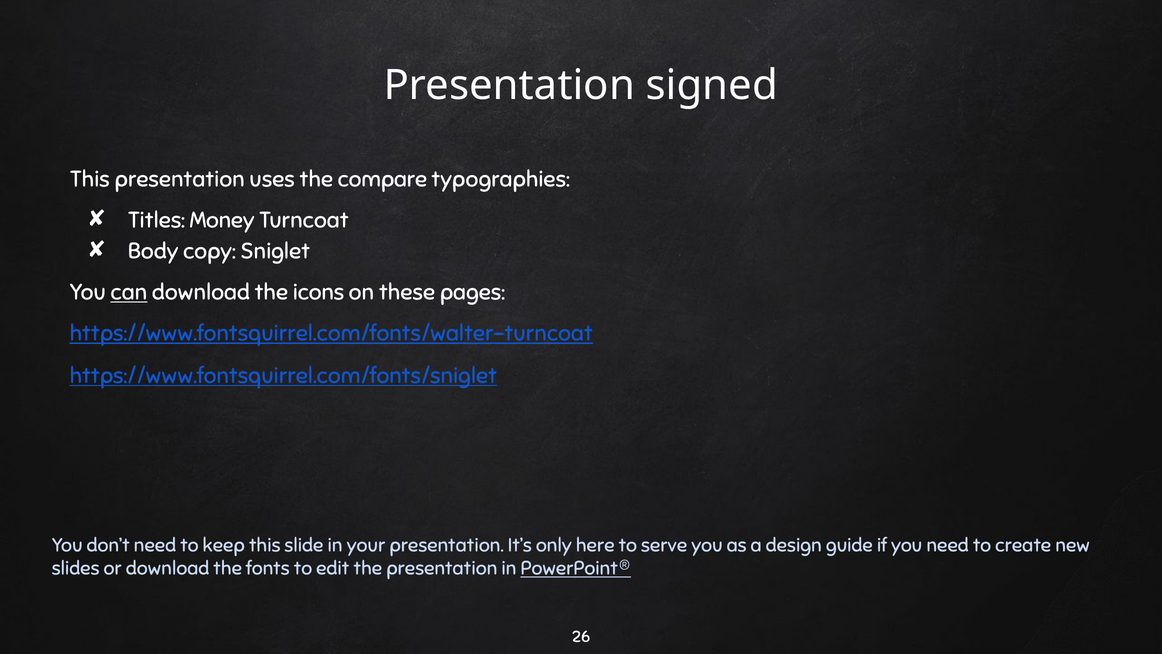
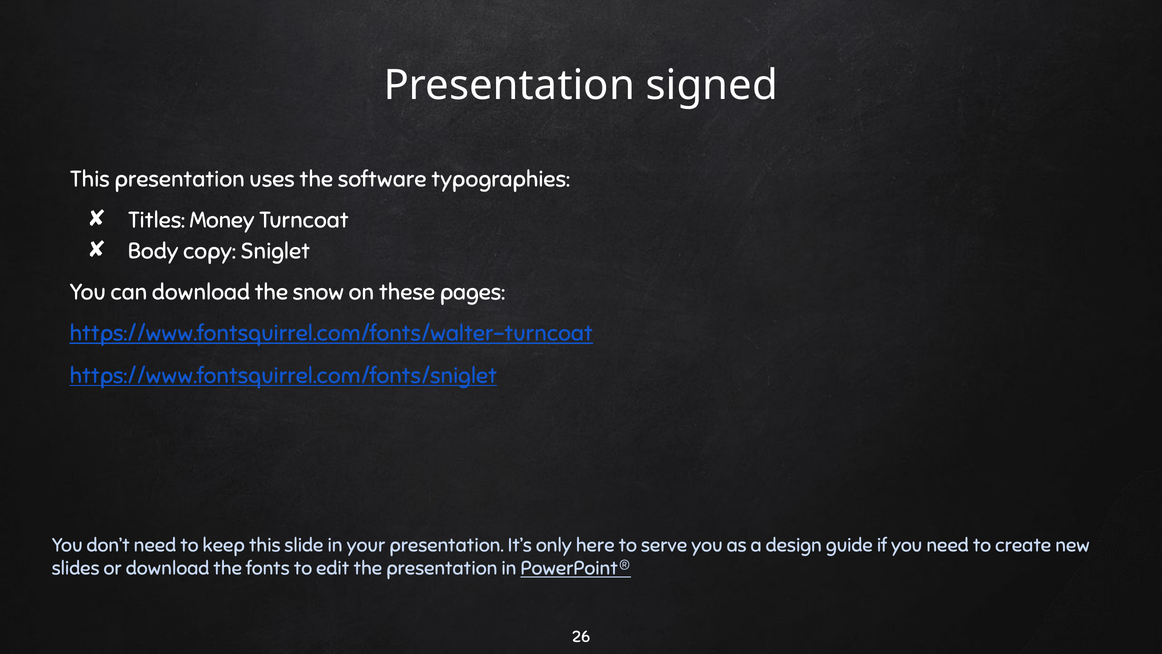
compare: compare -> software
can underline: present -> none
icons: icons -> snow
